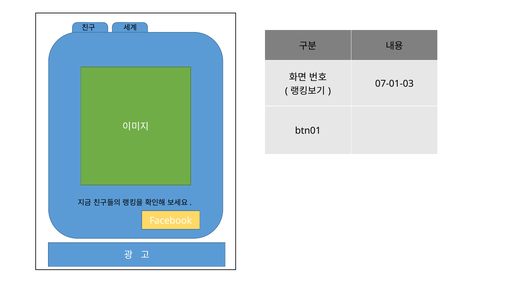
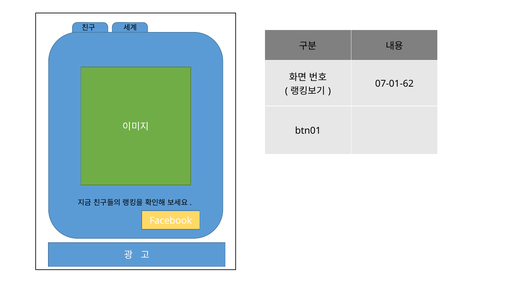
07-01-03: 07-01-03 -> 07-01-62
